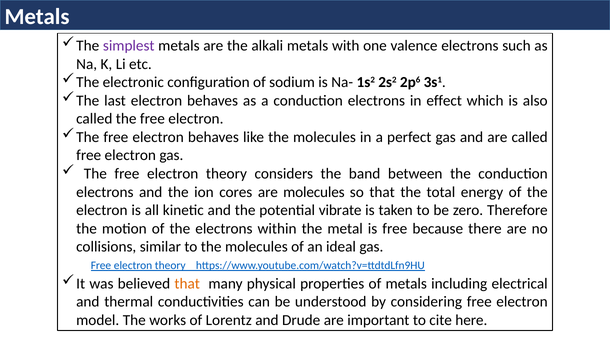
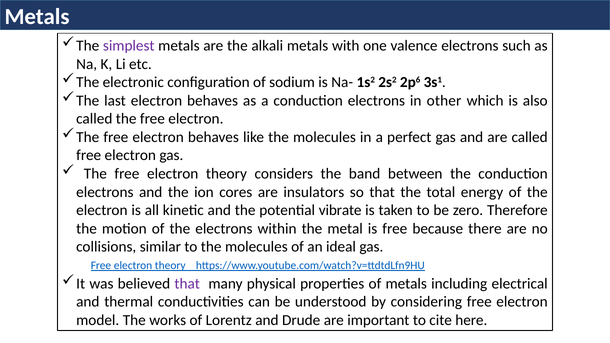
effect: effect -> other
are molecules: molecules -> insulators
that at (187, 284) colour: orange -> purple
